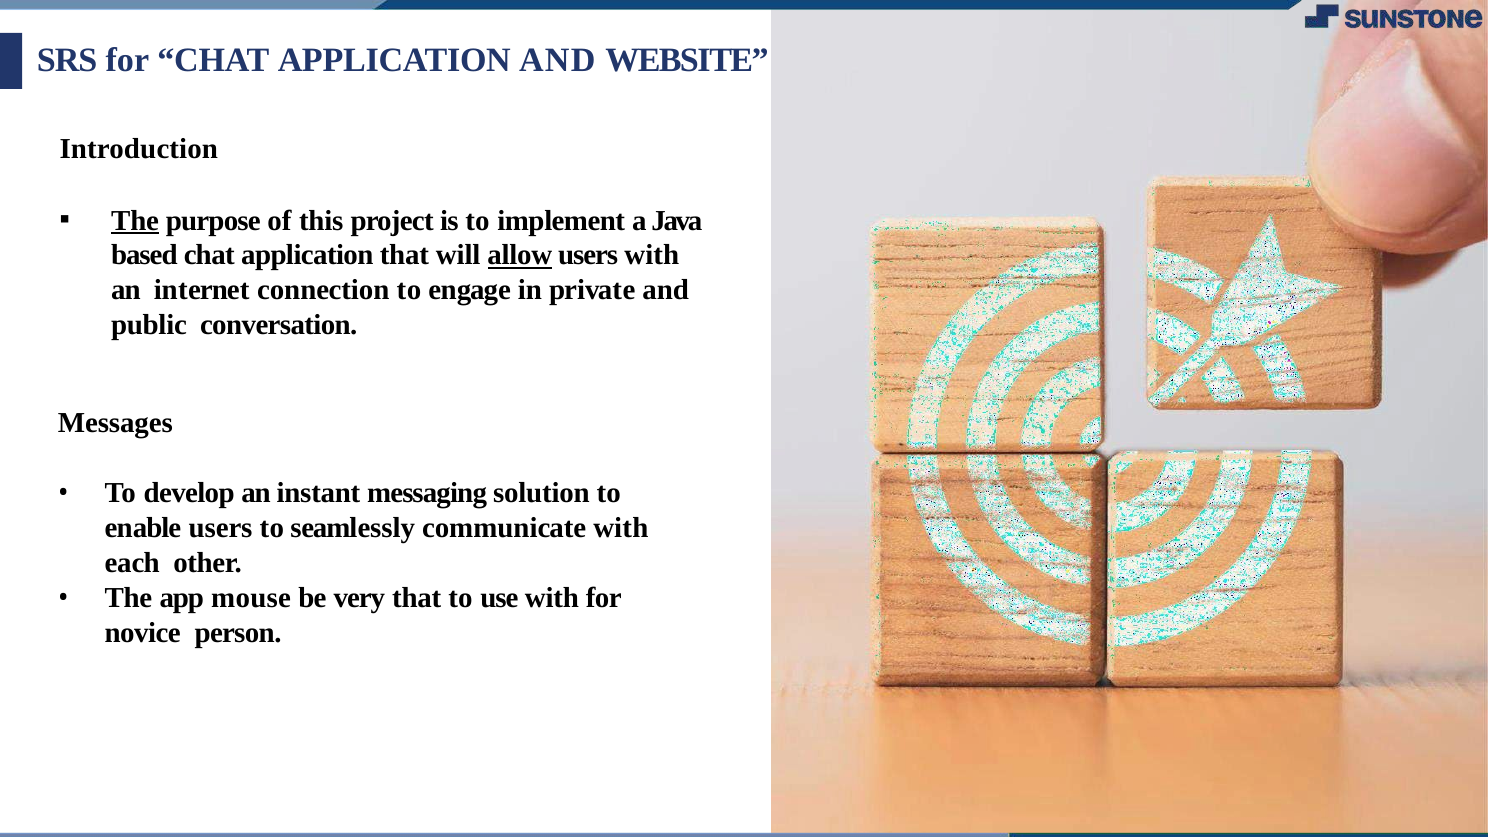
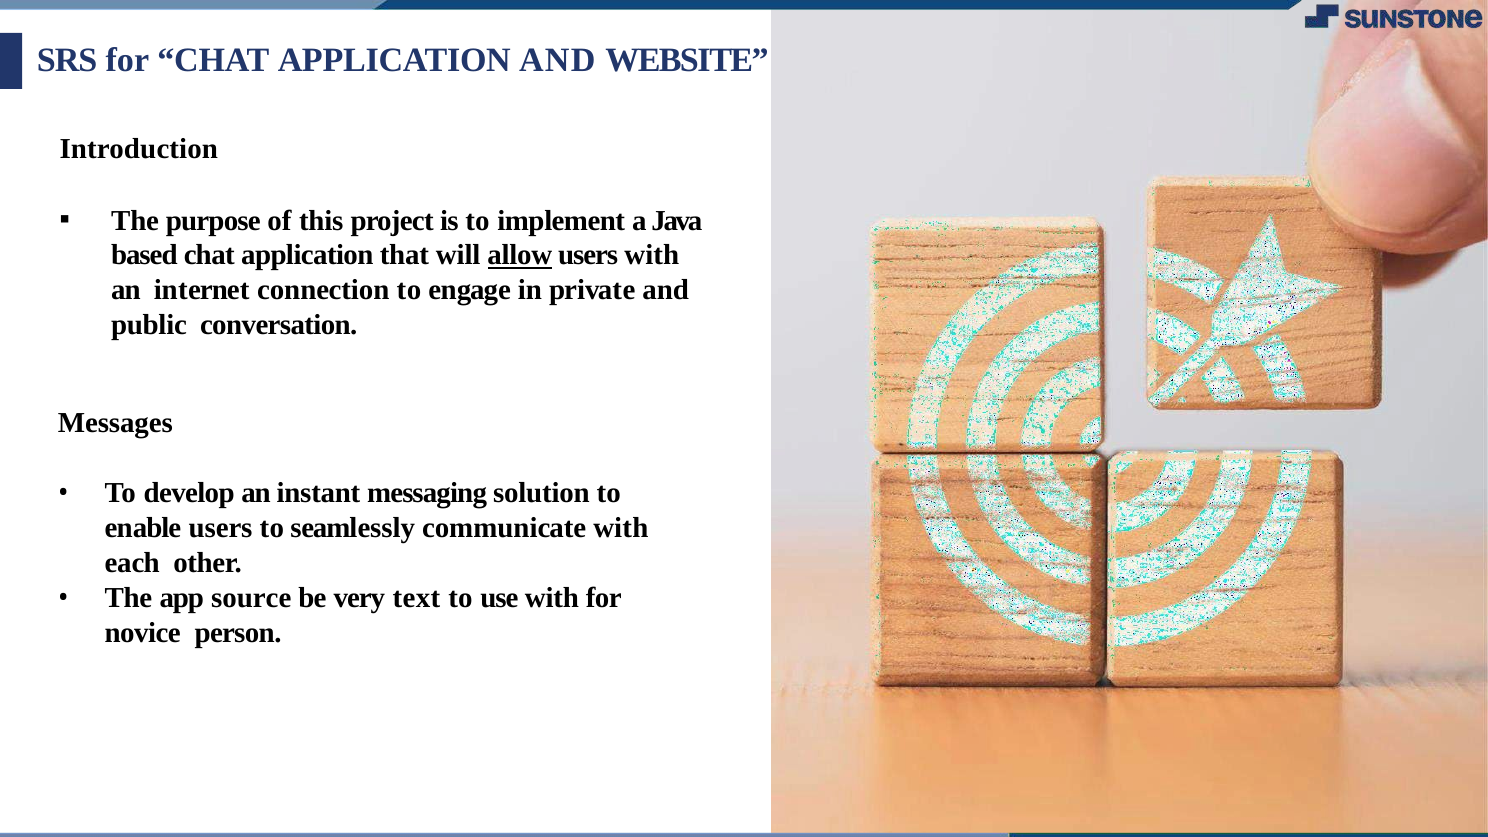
The at (135, 221) underline: present -> none
mouse: mouse -> source
very that: that -> text
